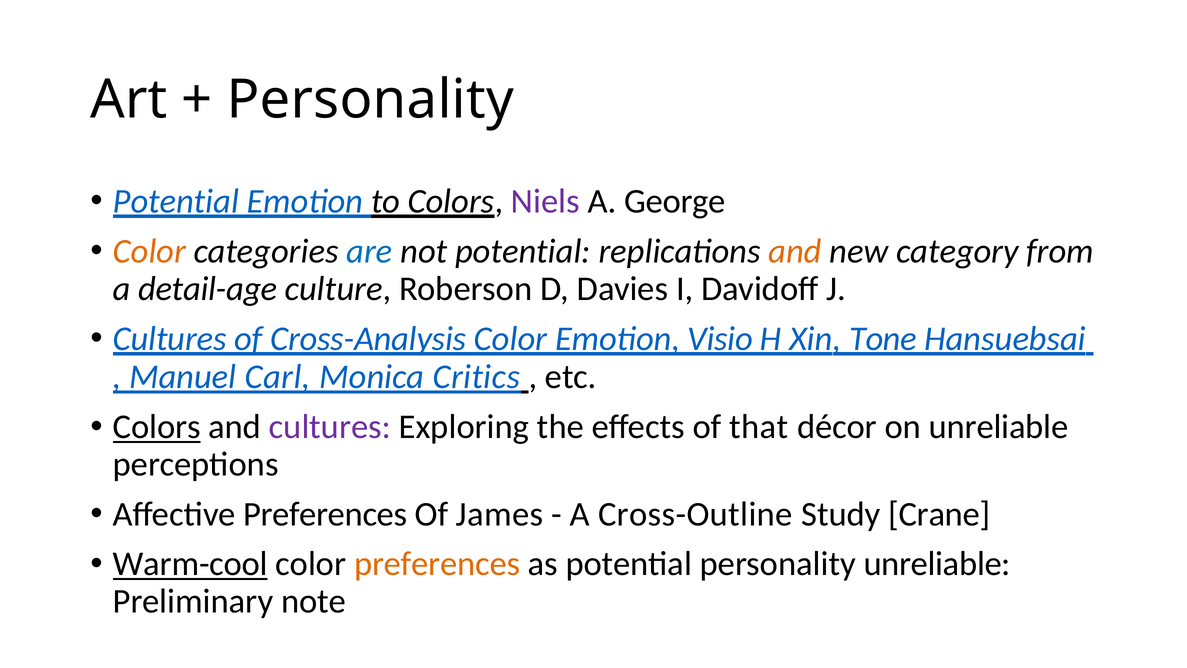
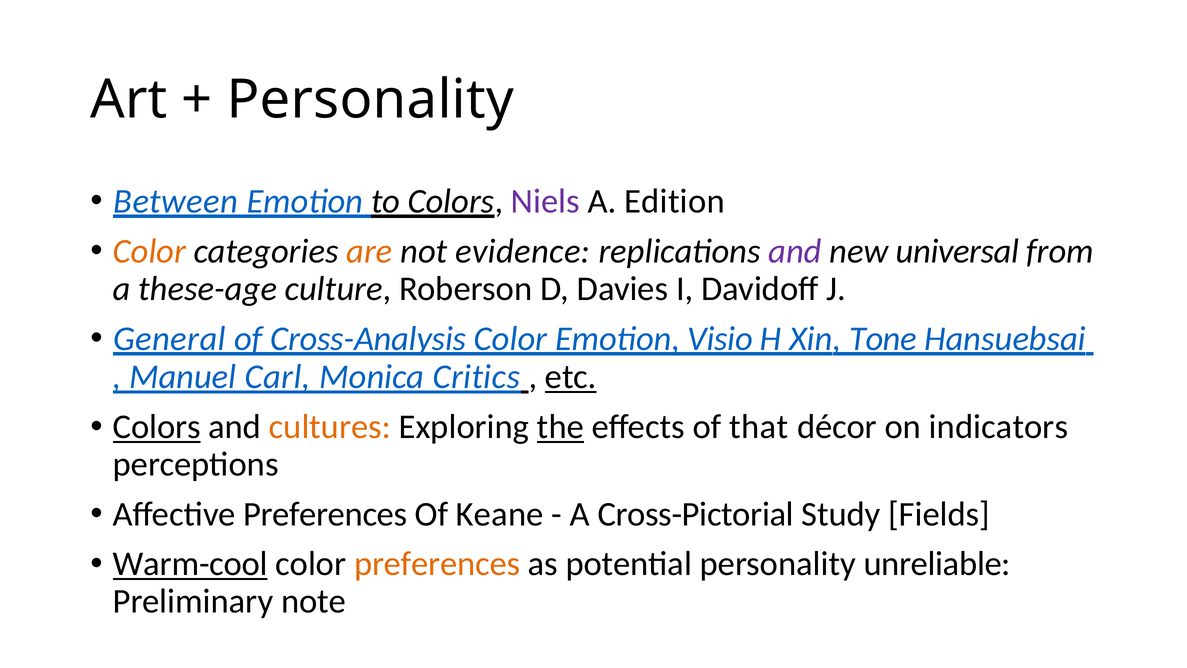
Potential at (176, 201): Potential -> Between
George: George -> Edition
are colour: blue -> orange
not potential: potential -> evidence
and at (795, 251) colour: orange -> purple
category: category -> universal
detail-age: detail-age -> these-age
Cultures at (170, 339): Cultures -> General
etc underline: none -> present
cultures at (330, 427) colour: purple -> orange
the underline: none -> present
on unreliable: unreliable -> indicators
James: James -> Keane
Cross-Outline: Cross-Outline -> Cross-Pictorial
Crane: Crane -> Fields
